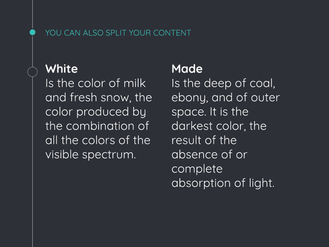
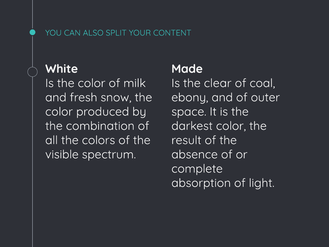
deep: deep -> clear
